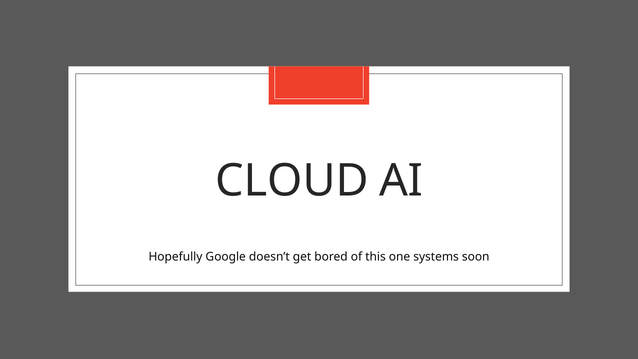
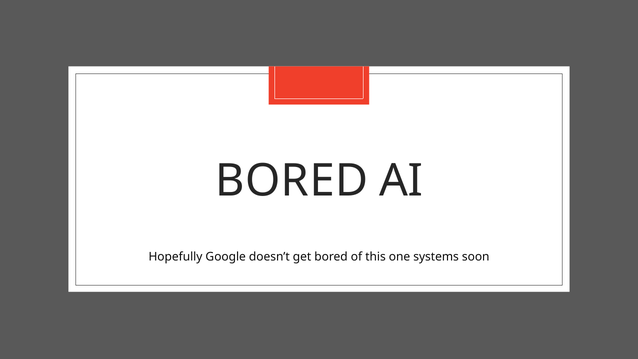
CLOUD at (292, 181): CLOUD -> BORED
